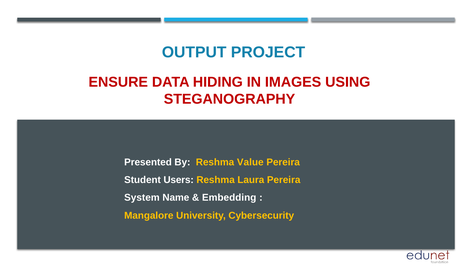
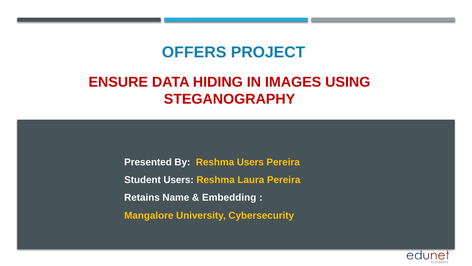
OUTPUT: OUTPUT -> OFFERS
Reshma Value: Value -> Users
System: System -> Retains
